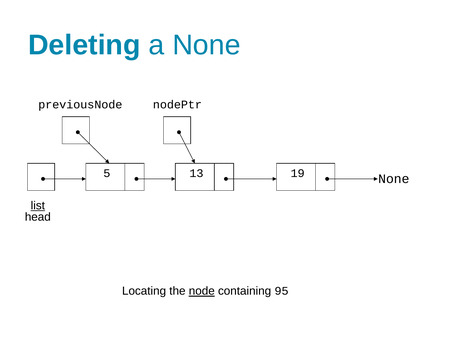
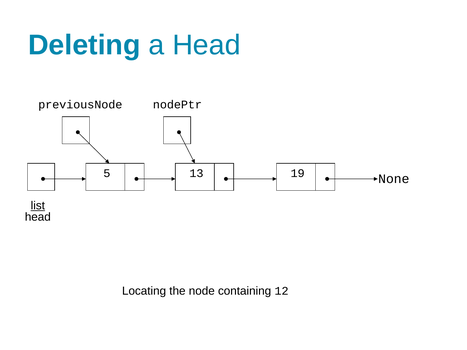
a None: None -> Head
node underline: present -> none
95: 95 -> 12
